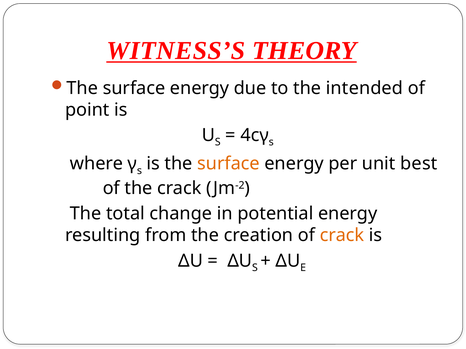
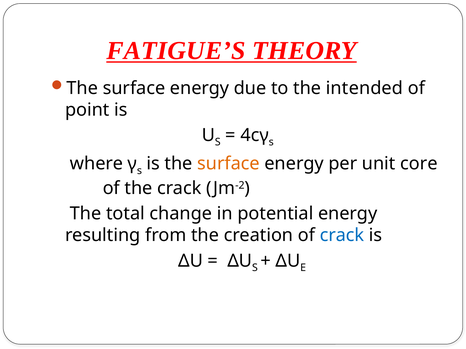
WITNESS’S: WITNESS’S -> FATIGUE’S
best: best -> core
crack at (342, 236) colour: orange -> blue
